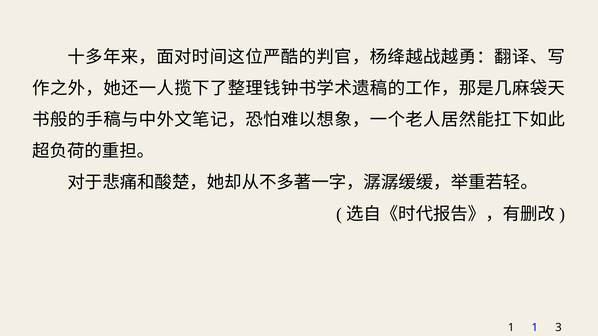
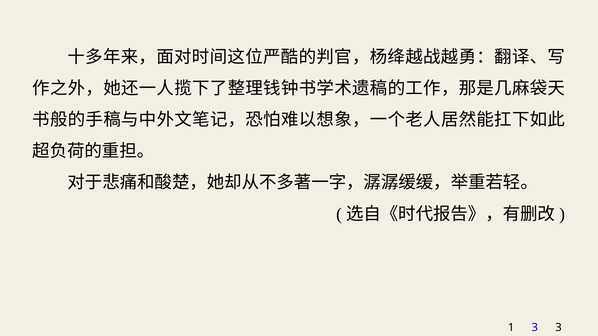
1 1: 1 -> 3
